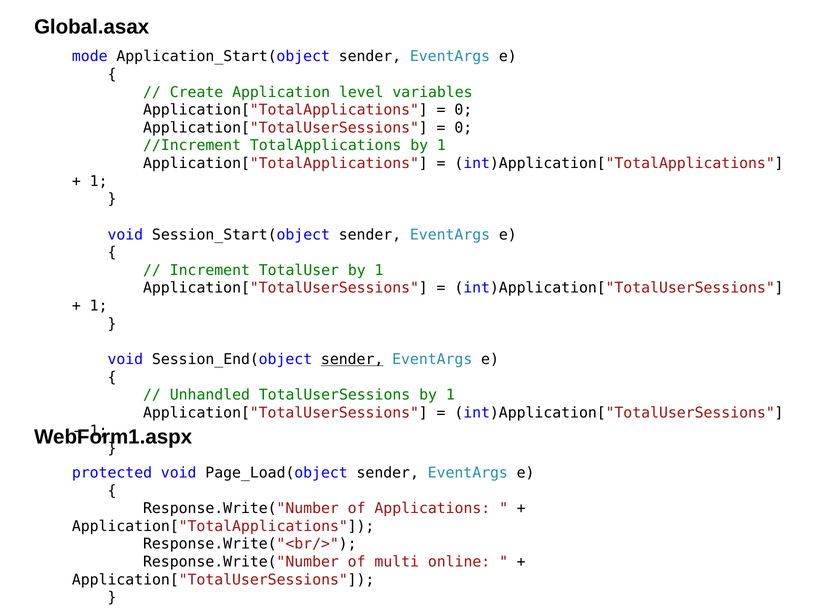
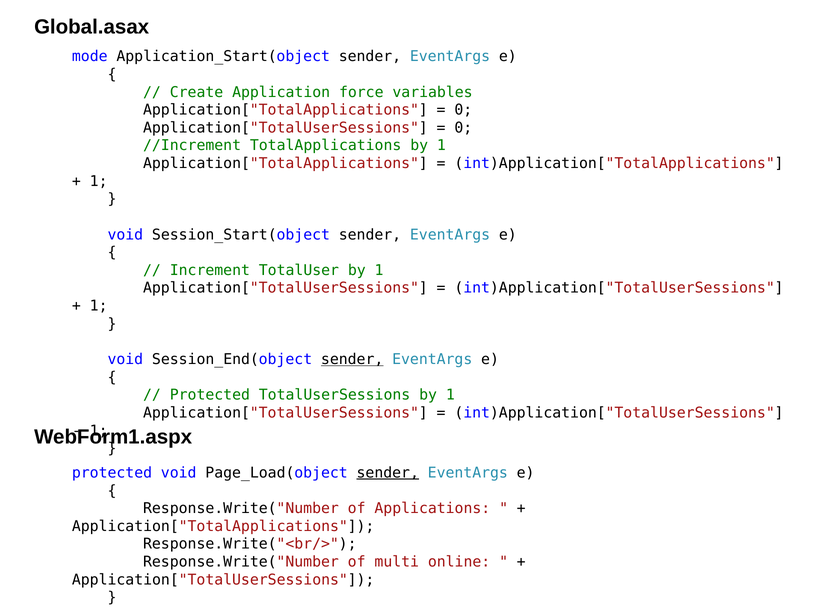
level: level -> force
Unhandled at (210, 395): Unhandled -> Protected
sender at (388, 473) underline: none -> present
